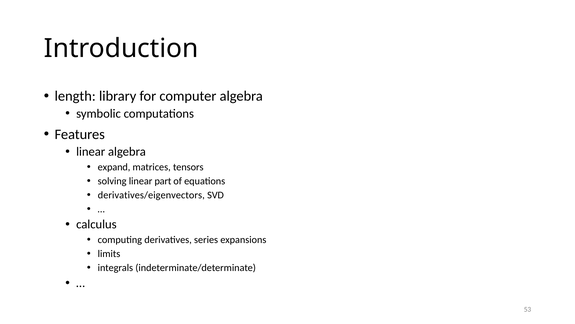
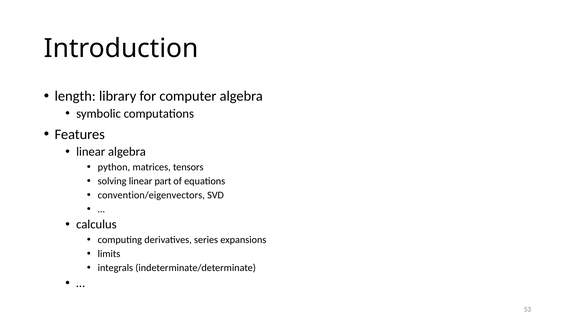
expand: expand -> python
derivatives/eigenvectors: derivatives/eigenvectors -> convention/eigenvectors
